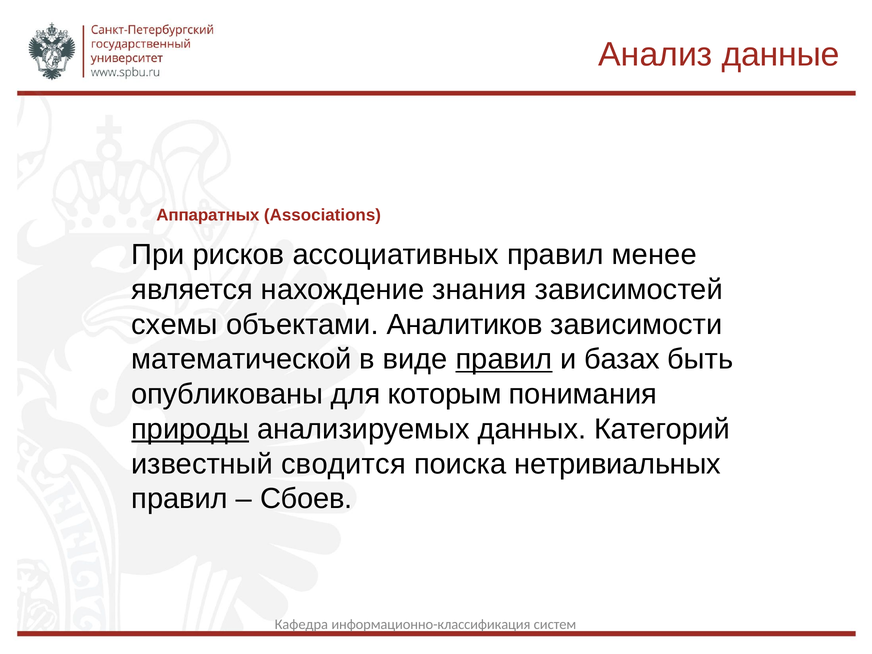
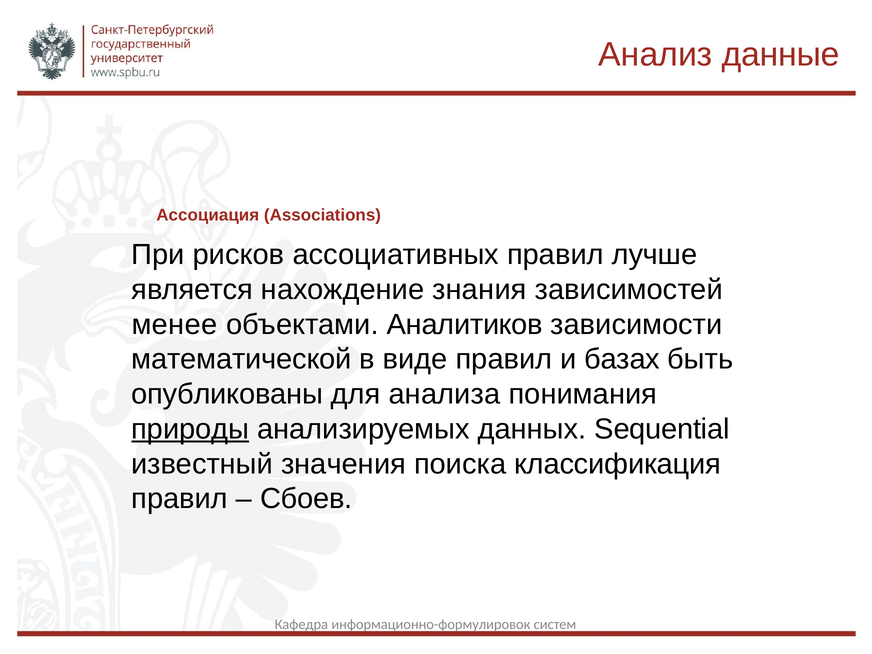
Аппаратных: Аппаратных -> Ассоциация
менее: менее -> лучше
схемы: схемы -> менее
правил at (504, 359) underline: present -> none
которым: которым -> анализа
Категорий: Категорий -> Sequential
сводится: сводится -> значения
нетривиальных: нетривиальных -> классификация
информационно-классификация: информационно-классификация -> информационно-формулировок
